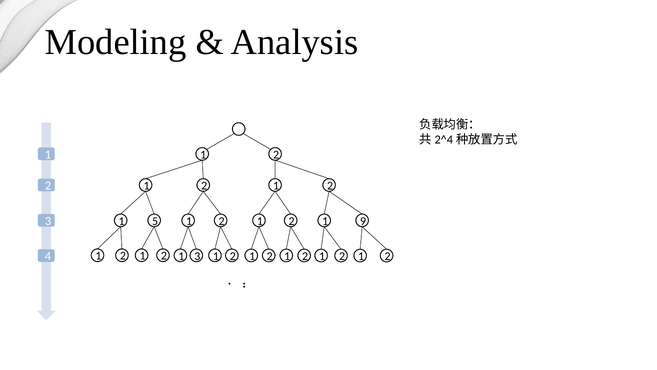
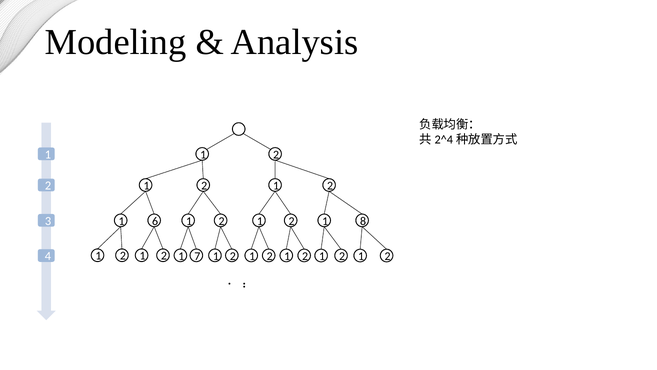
5: 5 -> 6
9: 9 -> 8
1 3: 3 -> 7
